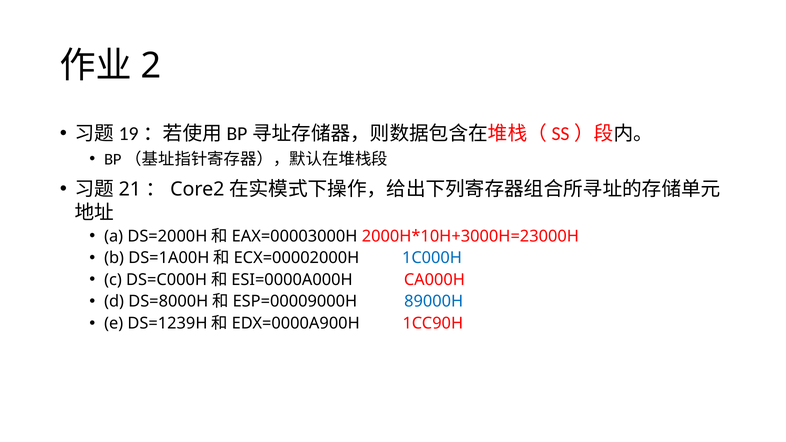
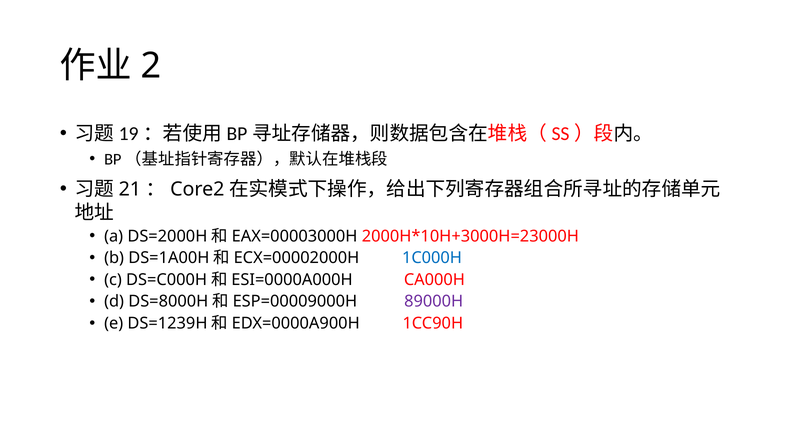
89000H colour: blue -> purple
